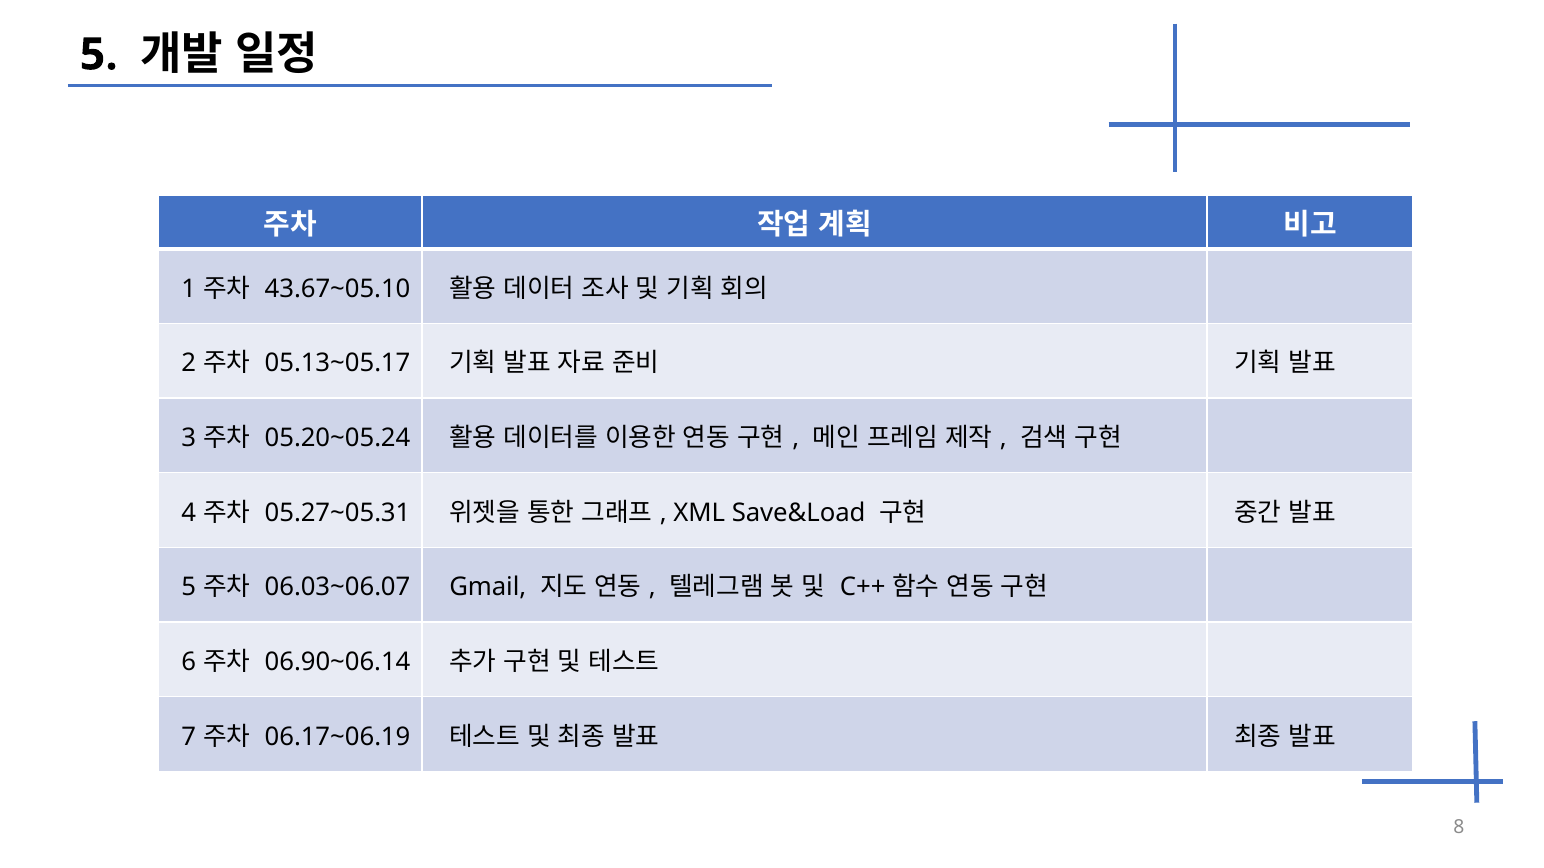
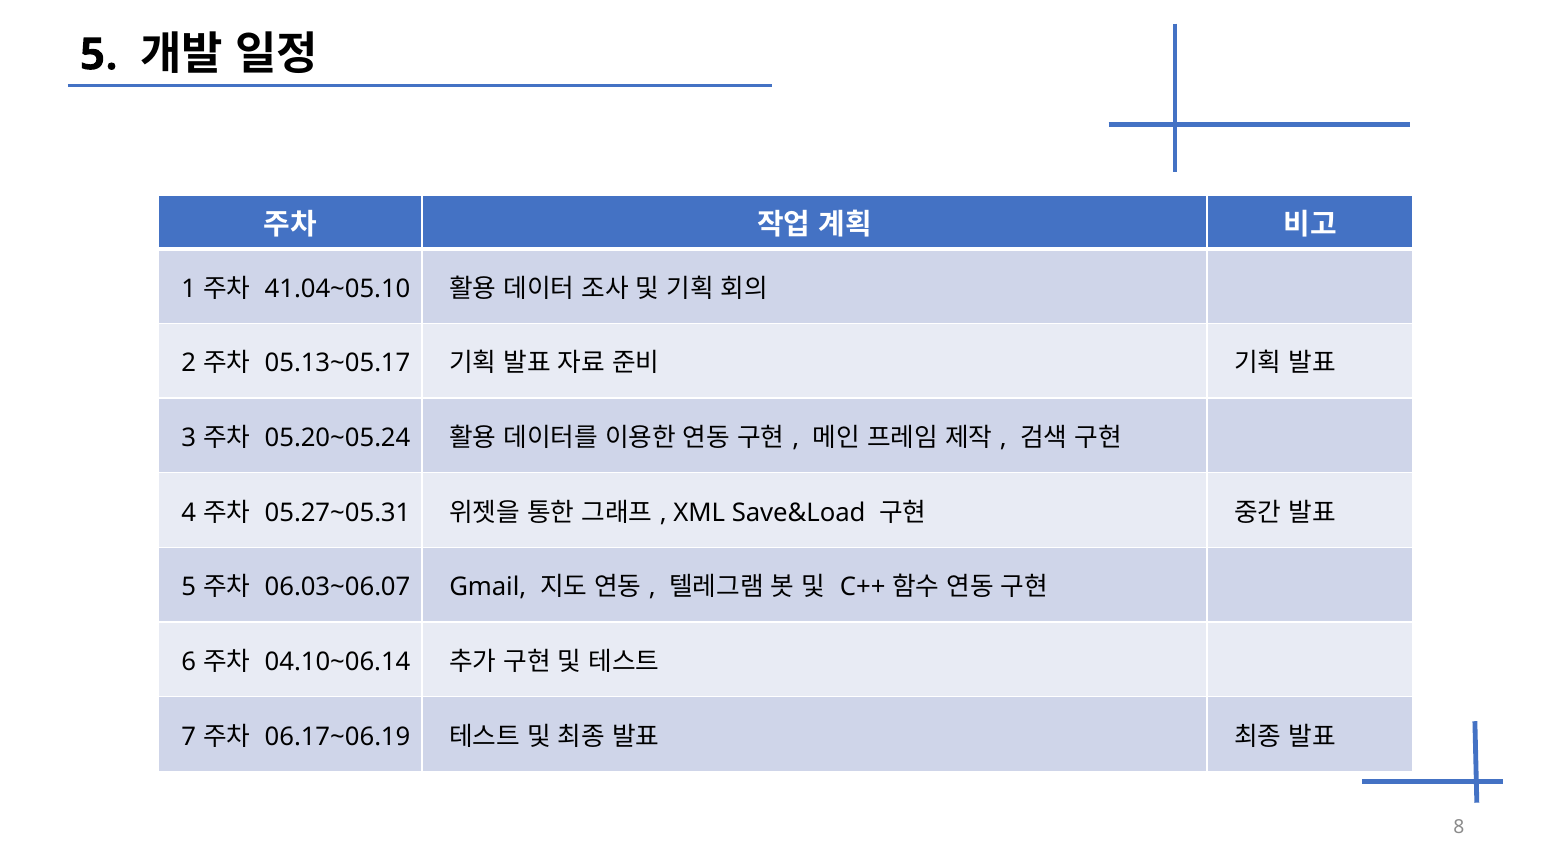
43.67~05.10: 43.67~05.10 -> 41.04~05.10
06.90~06.14: 06.90~06.14 -> 04.10~06.14
